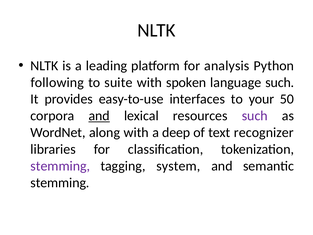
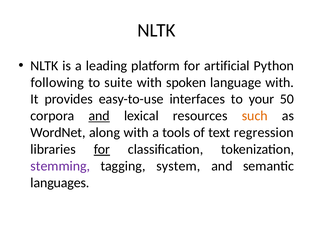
analysis: analysis -> artificial
language such: such -> with
such at (255, 116) colour: purple -> orange
deep: deep -> tools
recognizer: recognizer -> regression
for at (102, 149) underline: none -> present
stemming at (60, 183): stemming -> languages
